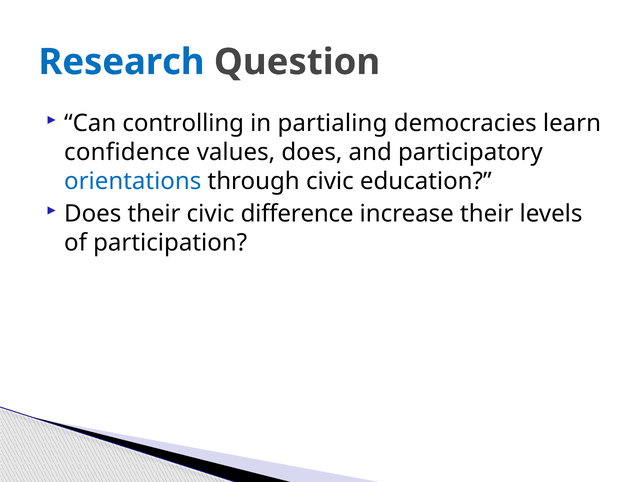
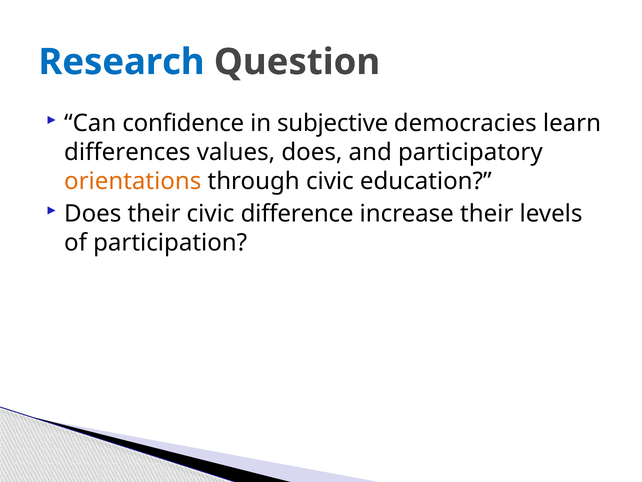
controlling: controlling -> confidence
partialing: partialing -> subjective
confidence: confidence -> differences
orientations colour: blue -> orange
